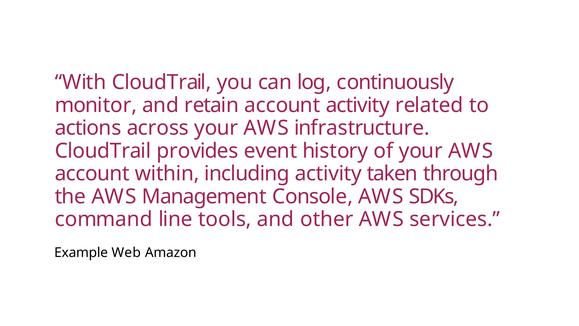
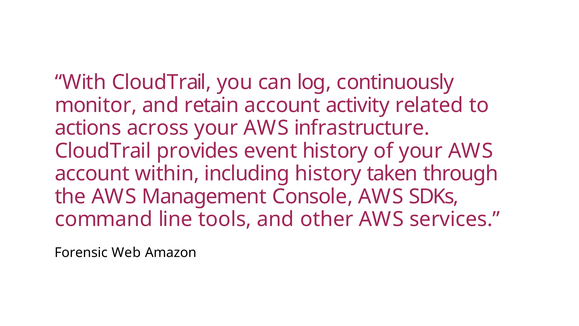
including activity: activity -> history
Example: Example -> Forensic
